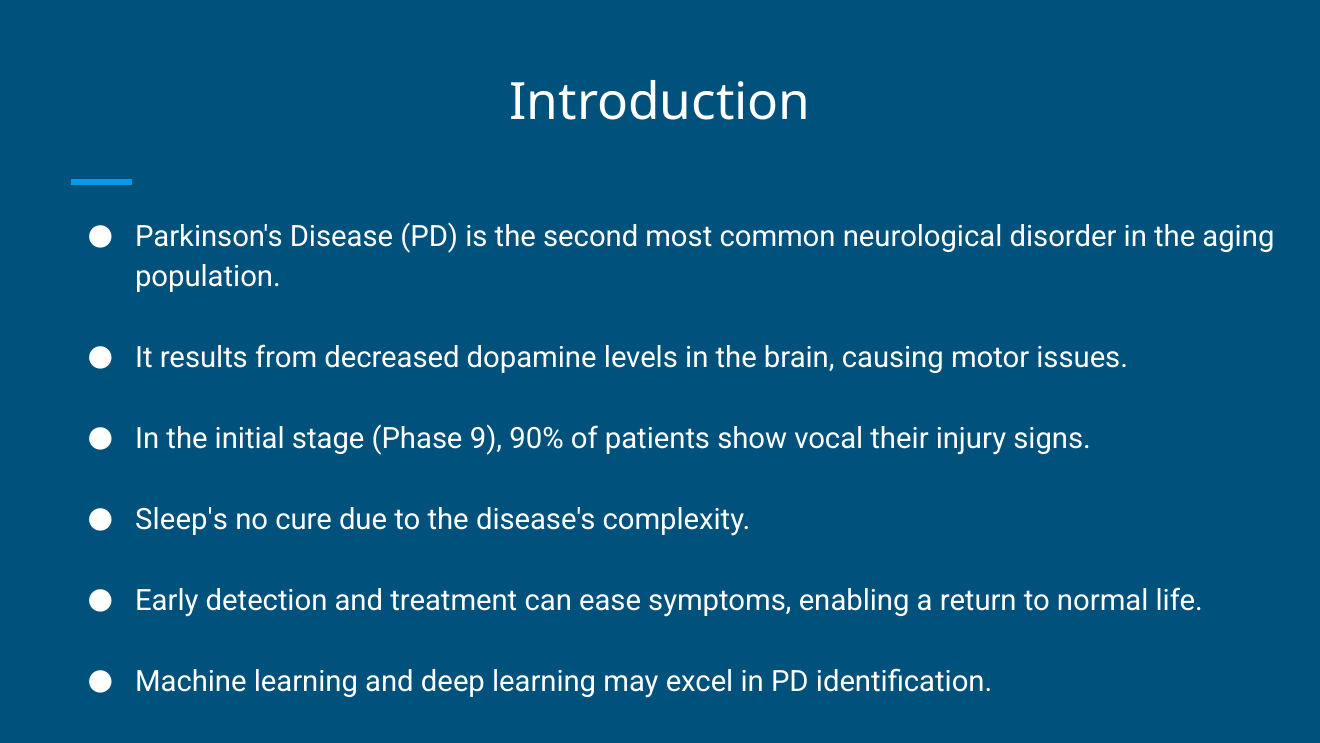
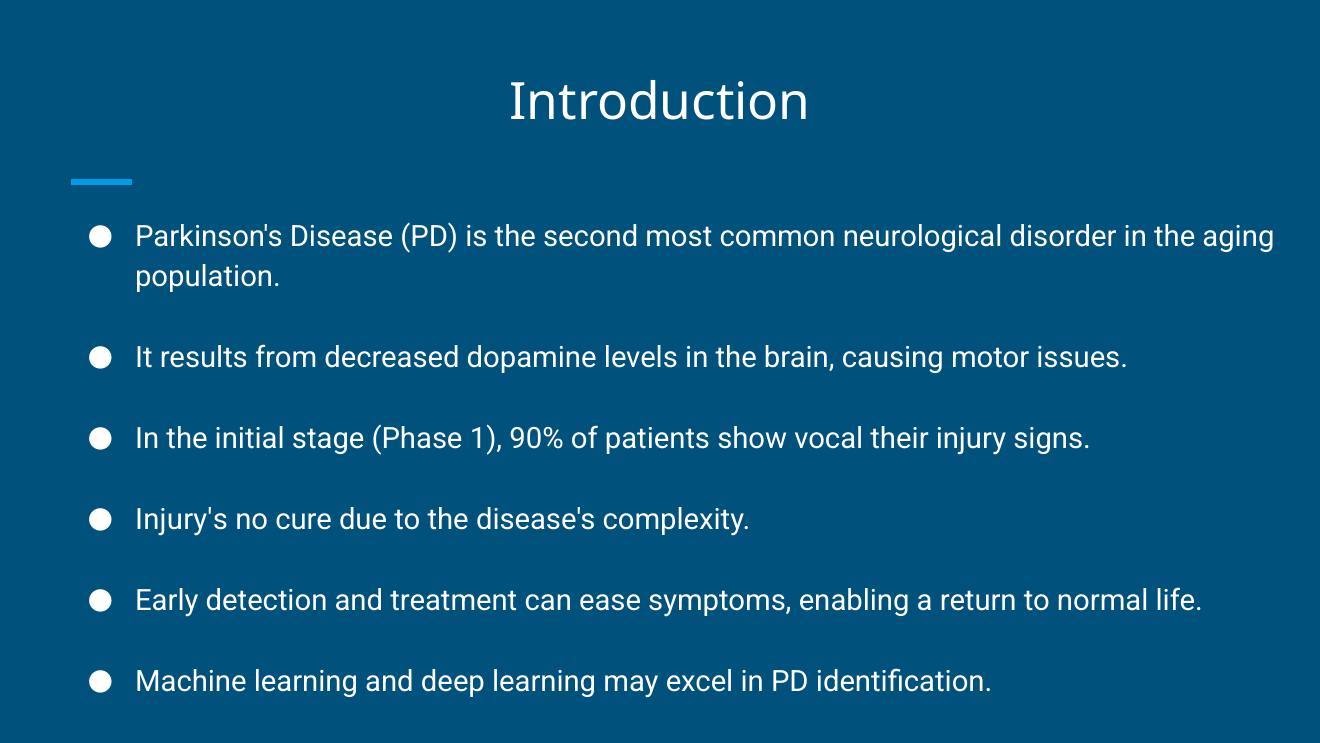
9: 9 -> 1
Sleep's: Sleep's -> Injury's
